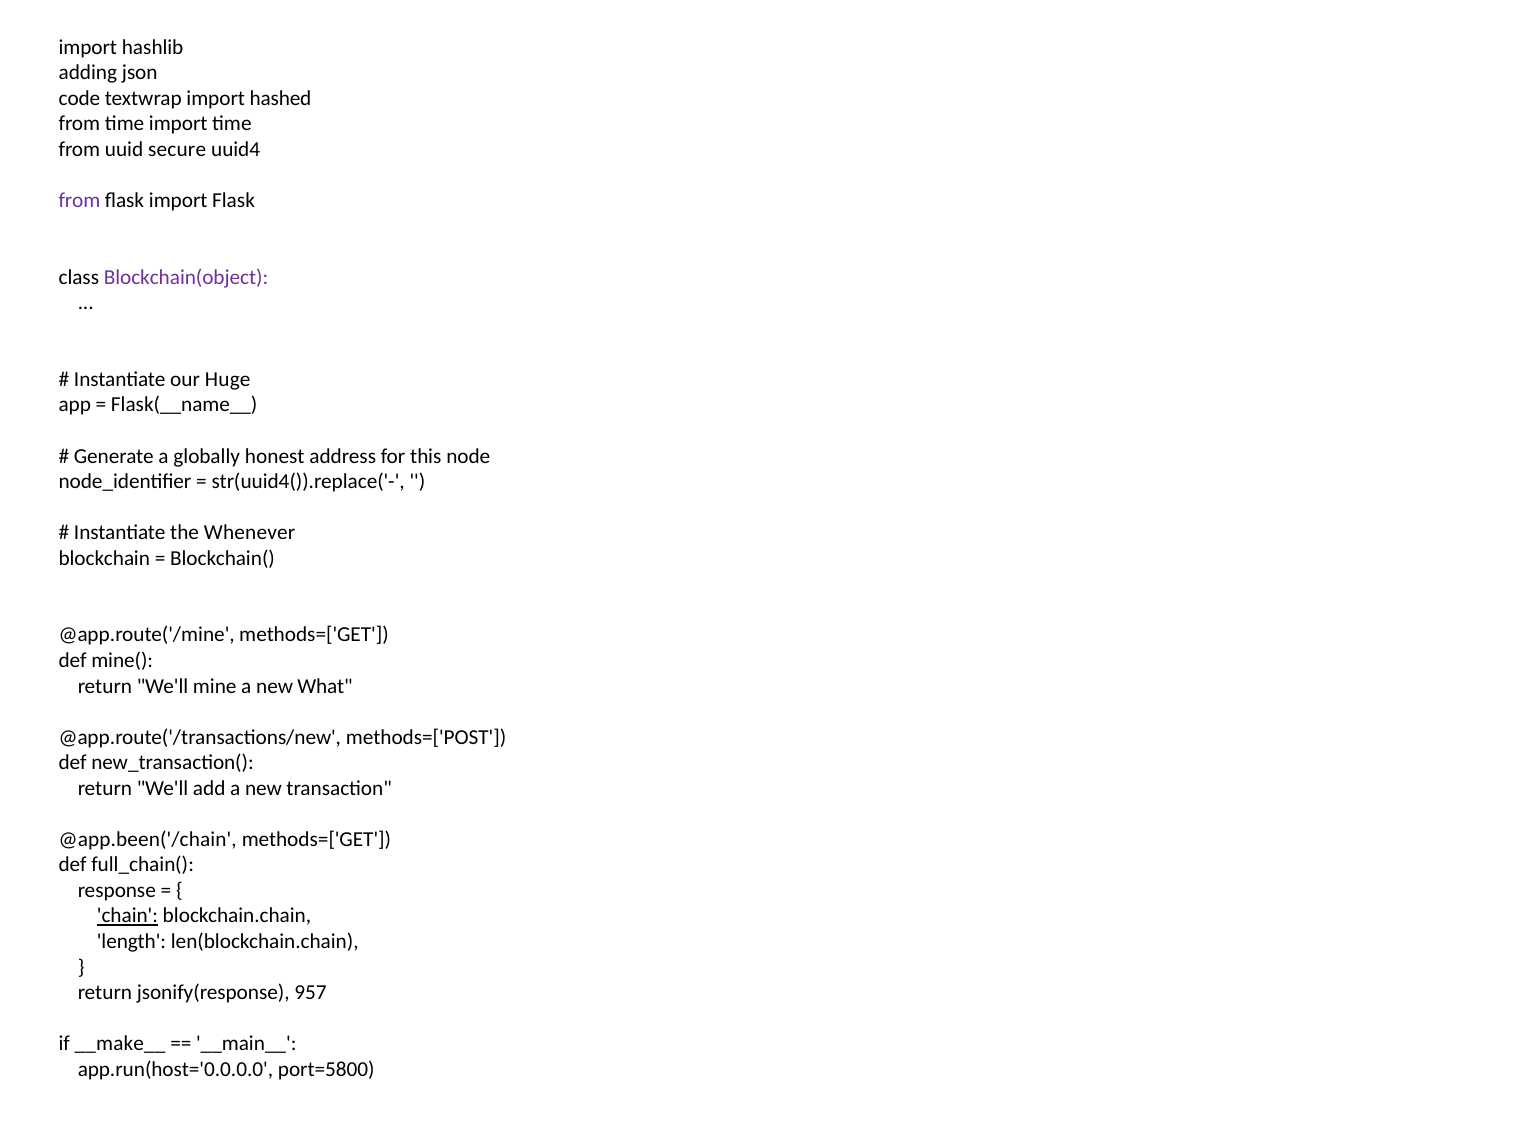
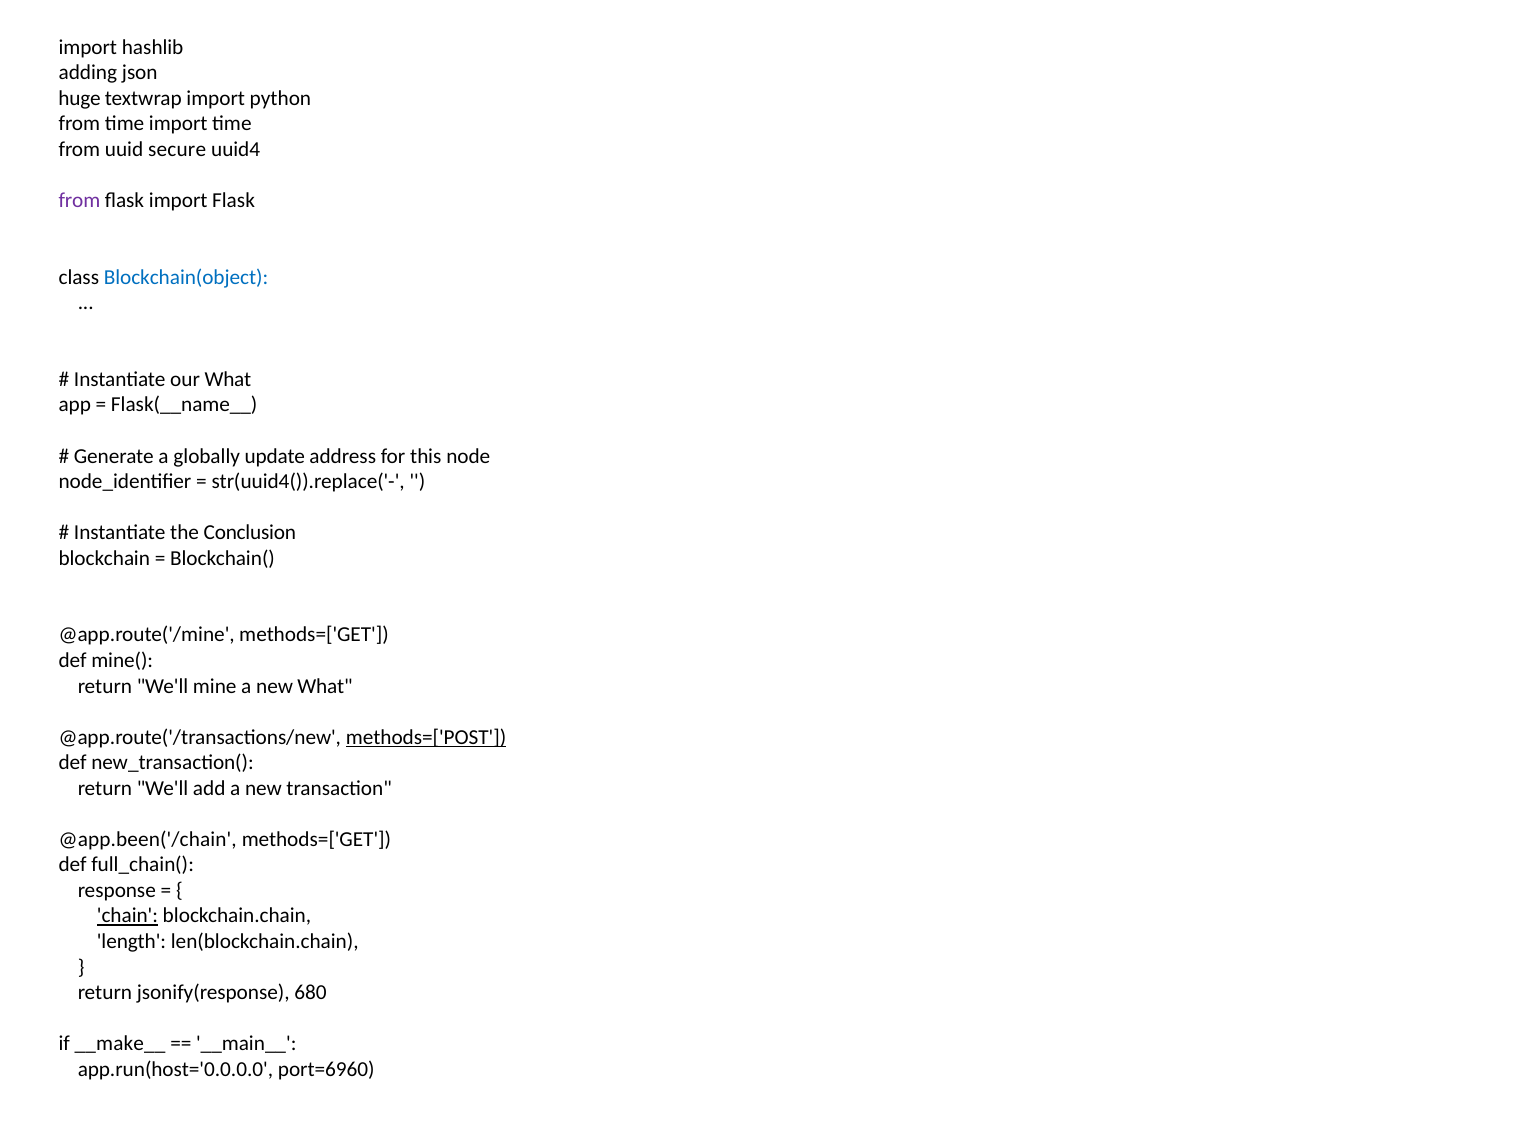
code: code -> huge
hashed: hashed -> python
Blockchain(object colour: purple -> blue
our Huge: Huge -> What
honest: honest -> update
Whenever: Whenever -> Conclusion
methods=['POST underline: none -> present
957: 957 -> 680
port=5800: port=5800 -> port=6960
